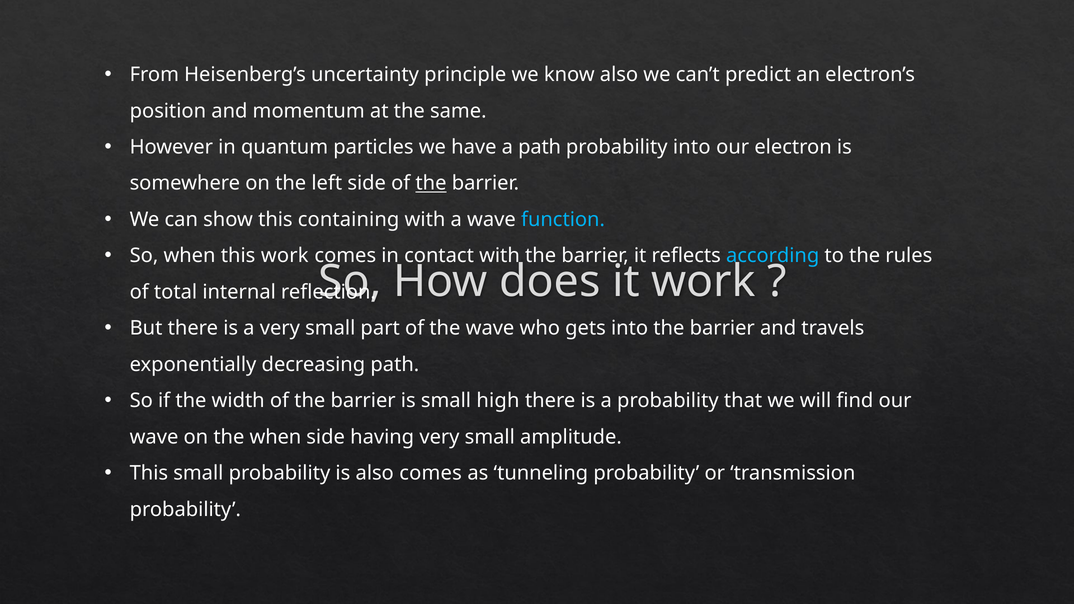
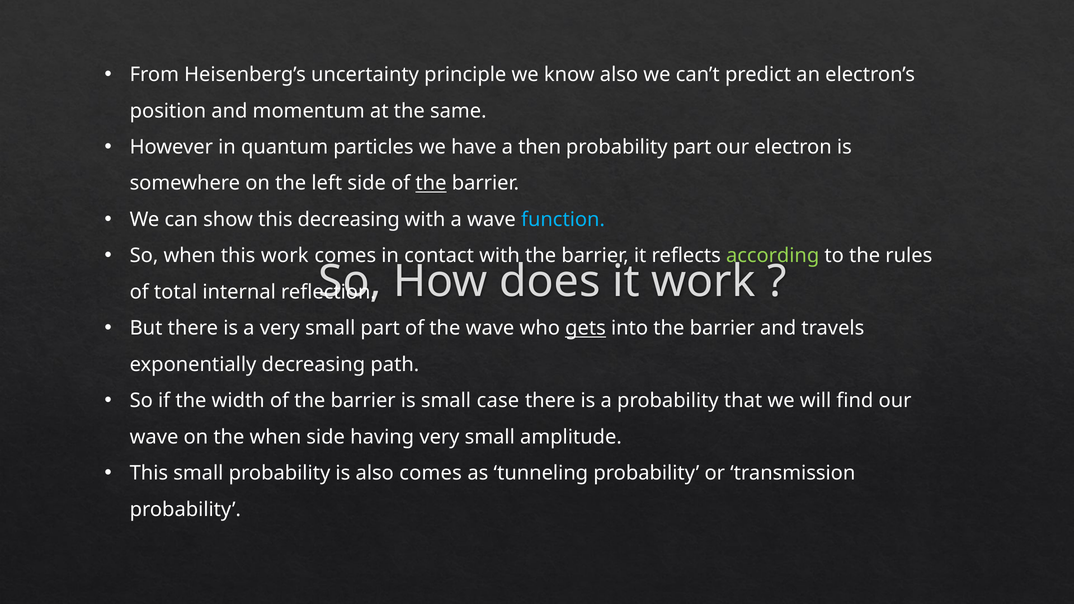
a path: path -> then
probability into: into -> part
this containing: containing -> decreasing
according colour: light blue -> light green
gets underline: none -> present
high: high -> case
